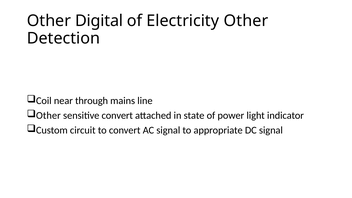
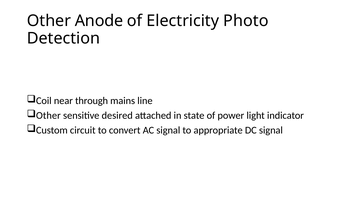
Digital: Digital -> Anode
Electricity Other: Other -> Photo
sensitive convert: convert -> desired
